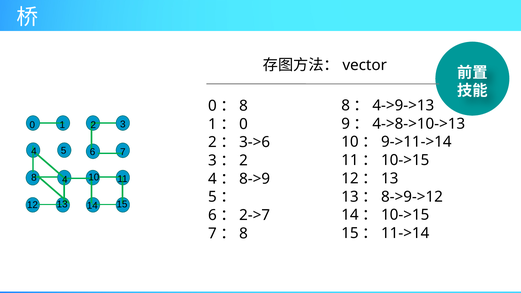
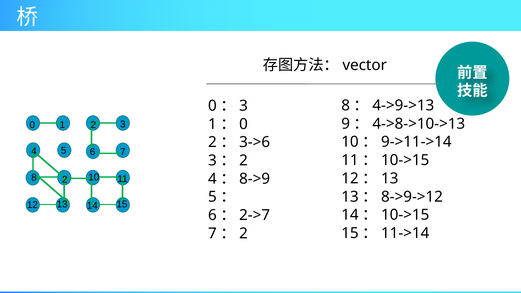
8 at (244, 106): 8 -> 3
8 4: 4 -> 2
8 at (244, 234): 8 -> 2
